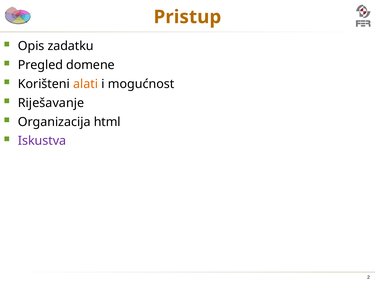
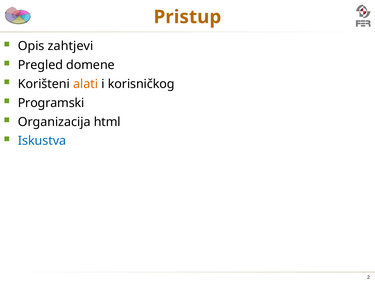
zadatku: zadatku -> zahtjevi
mogućnost: mogućnost -> korisničkog
Riješavanje: Riješavanje -> Programski
Iskustva colour: purple -> blue
